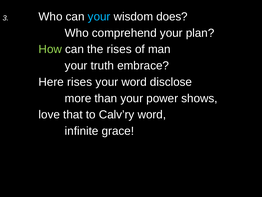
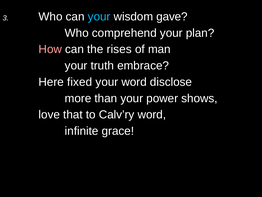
does: does -> gave
How colour: light green -> pink
Here rises: rises -> fixed
